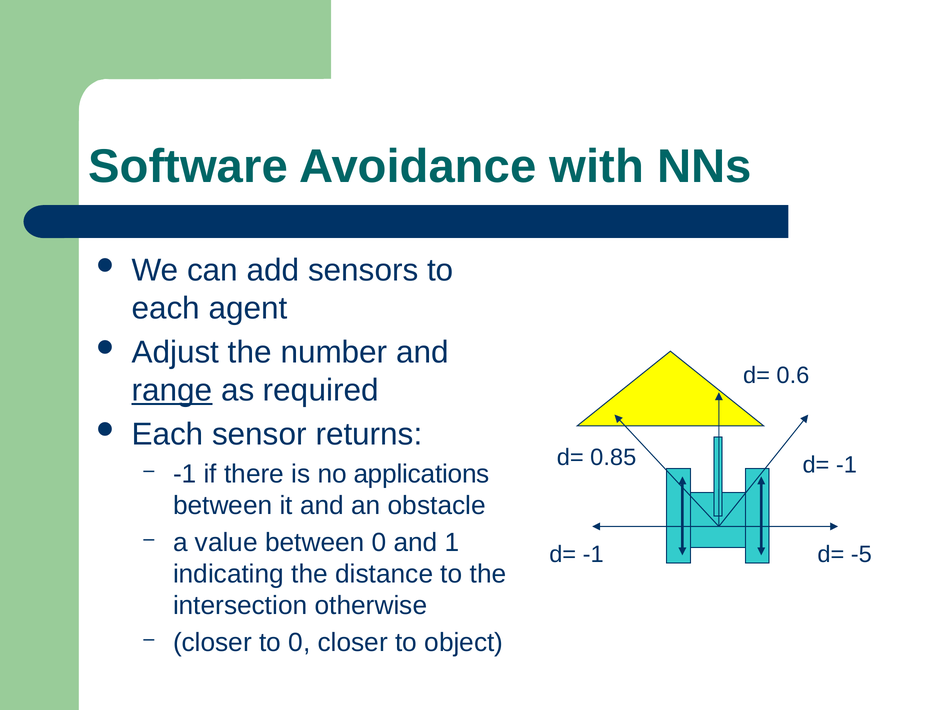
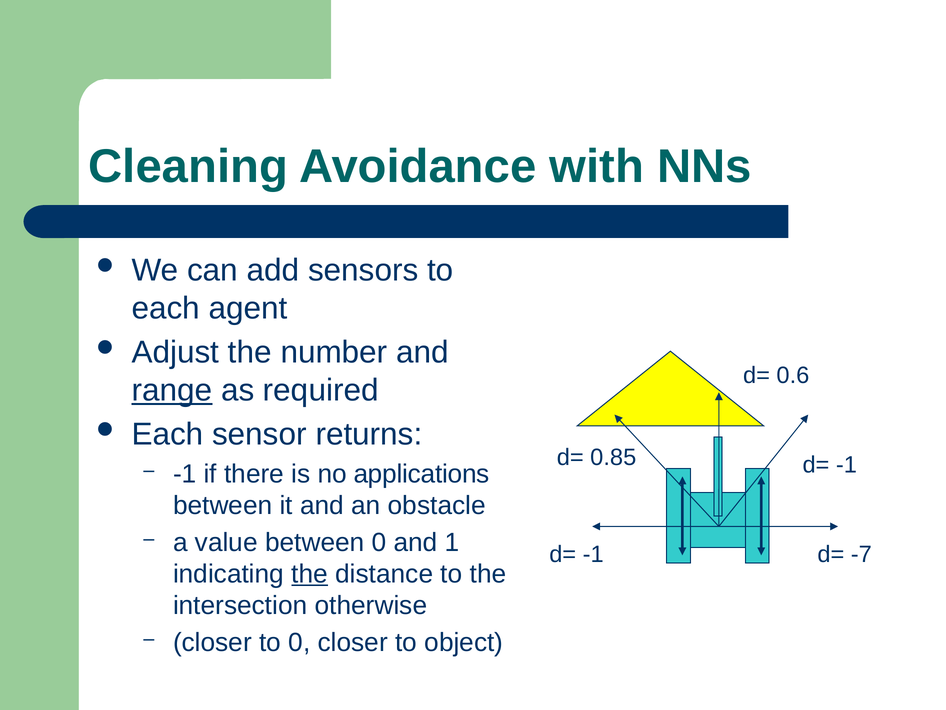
Software: Software -> Cleaning
-5: -5 -> -7
the at (310, 574) underline: none -> present
